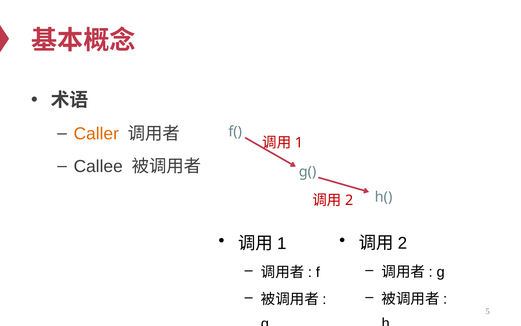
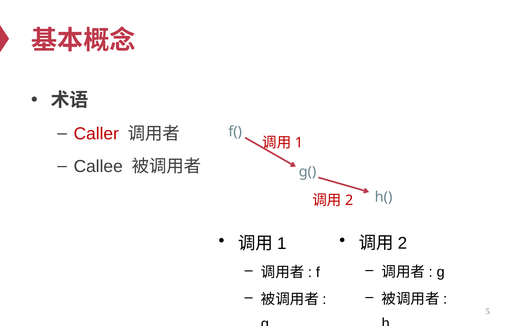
Caller colour: orange -> red
